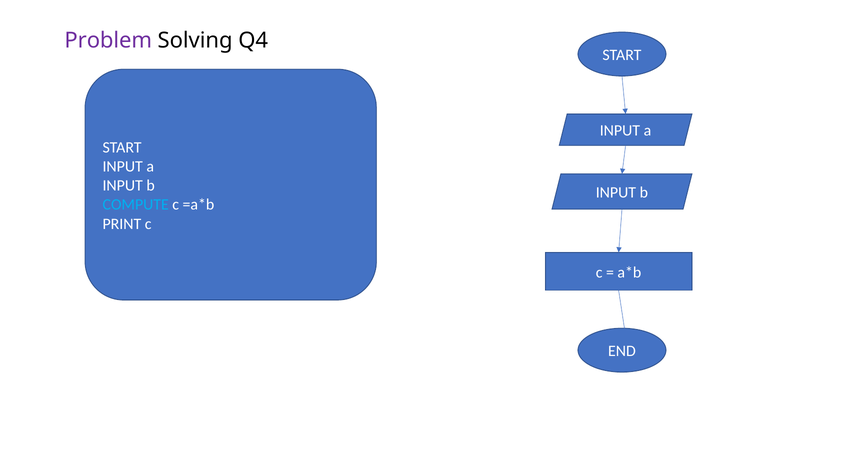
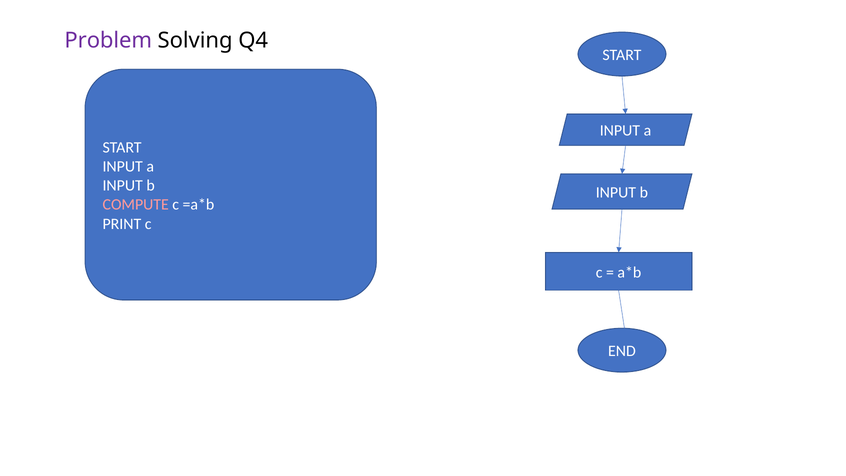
COMPUTE colour: light blue -> pink
